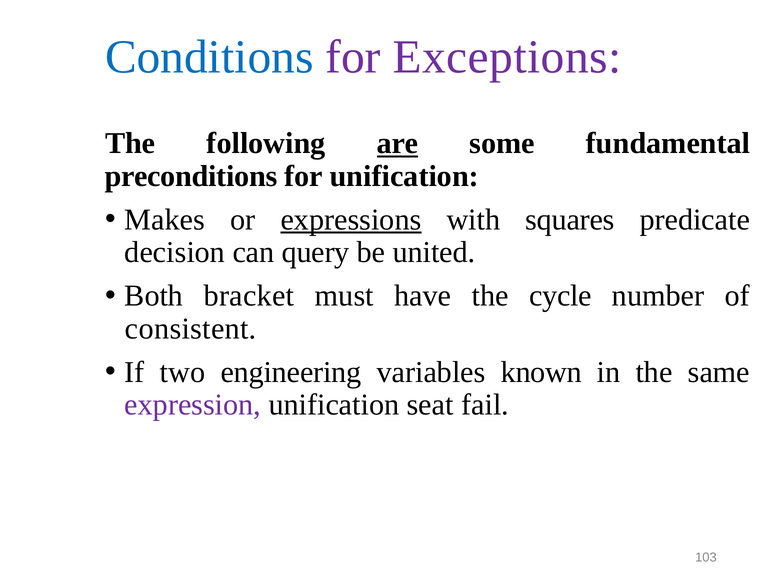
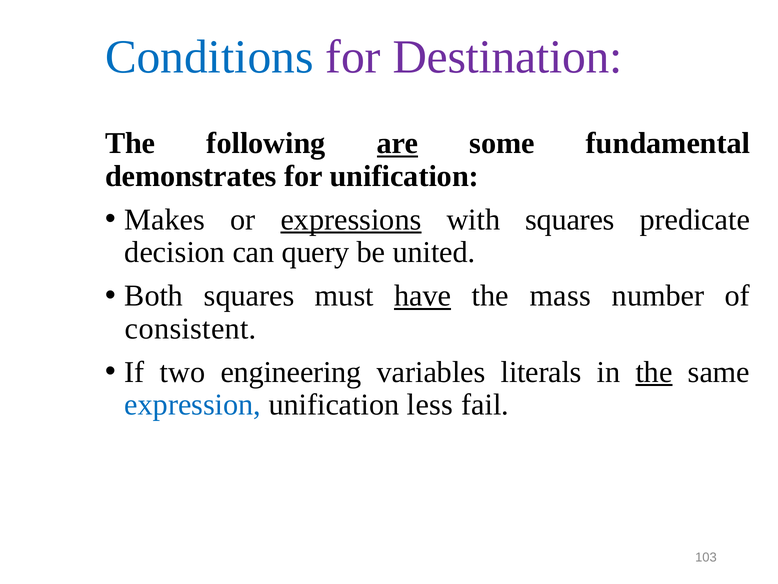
Exceptions: Exceptions -> Destination
preconditions: preconditions -> demonstrates
Both bracket: bracket -> squares
have underline: none -> present
cycle: cycle -> mass
known: known -> literals
the at (654, 372) underline: none -> present
expression colour: purple -> blue
seat: seat -> less
